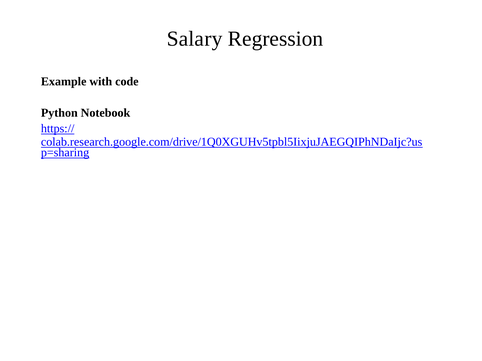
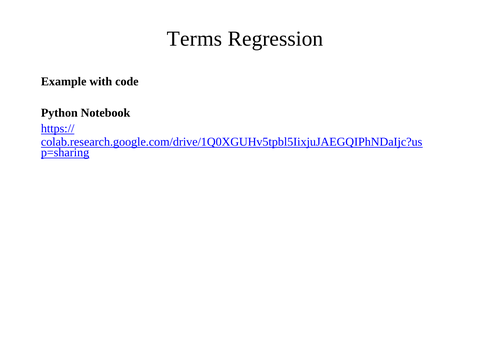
Salary: Salary -> Terms
